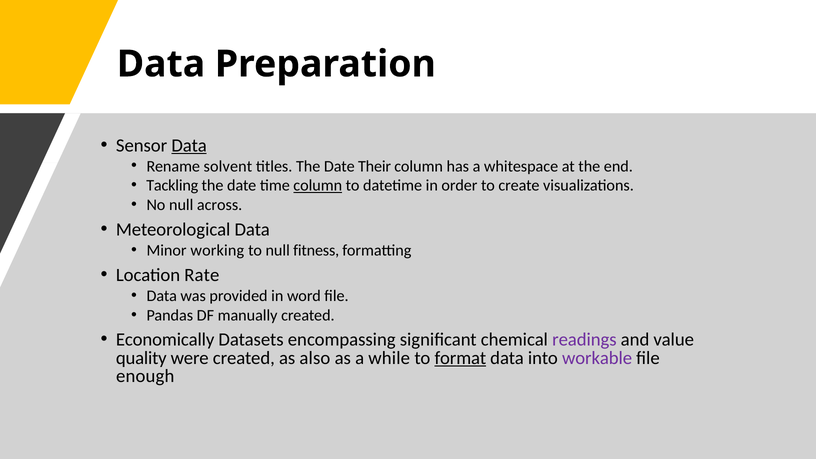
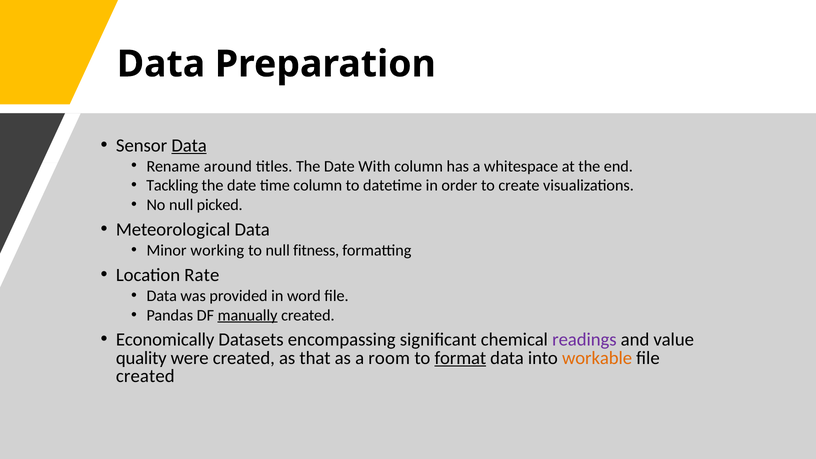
solvent: solvent -> around
Their: Their -> With
column at (318, 186) underline: present -> none
across: across -> picked
manually underline: none -> present
also: also -> that
while: while -> room
workable colour: purple -> orange
enough at (145, 376): enough -> created
